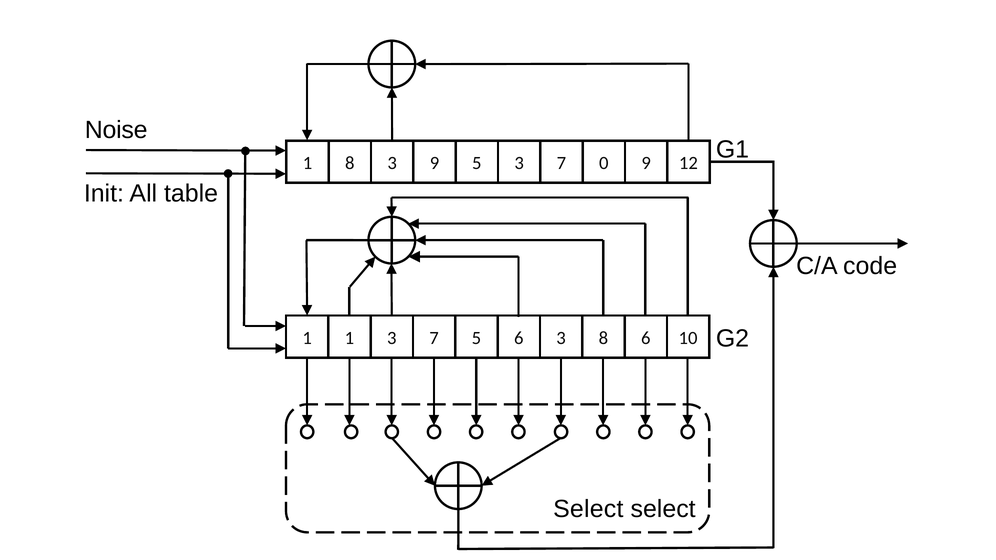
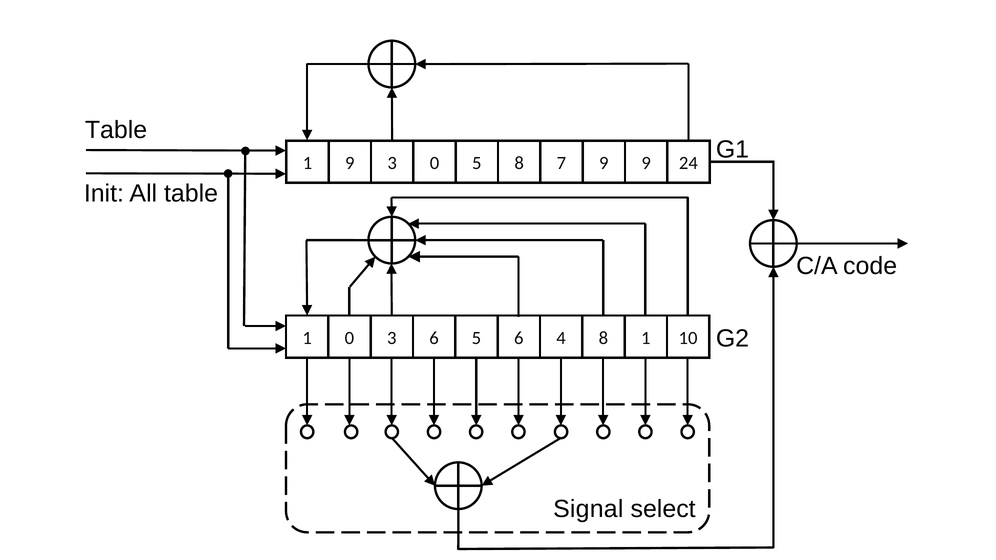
Noise at (116, 130): Noise -> Table
1 8: 8 -> 9
3 9: 9 -> 0
5 3: 3 -> 8
7 0: 0 -> 9
12: 12 -> 24
1 1: 1 -> 0
7 at (434, 338): 7 -> 6
6 3: 3 -> 4
8 6: 6 -> 1
Select at (588, 509): Select -> Signal
